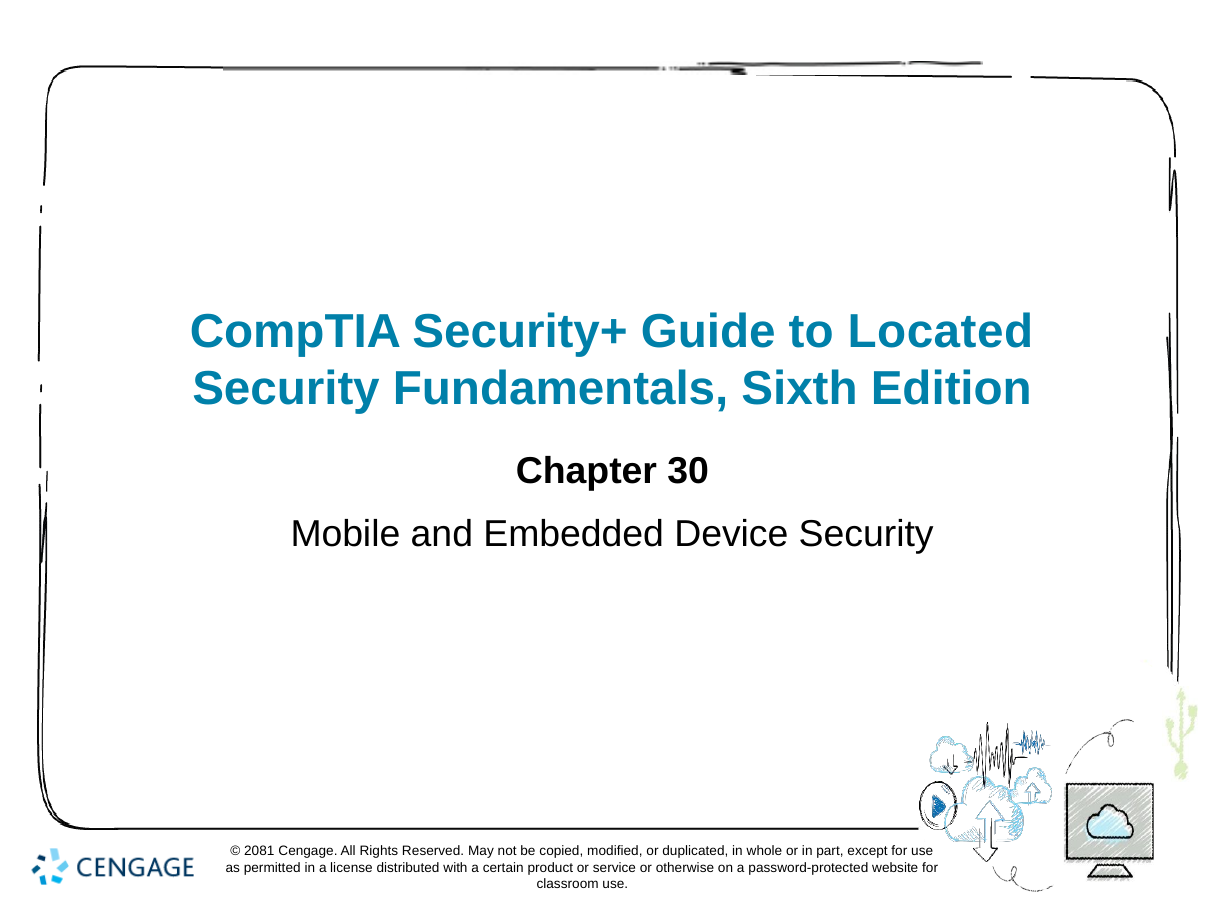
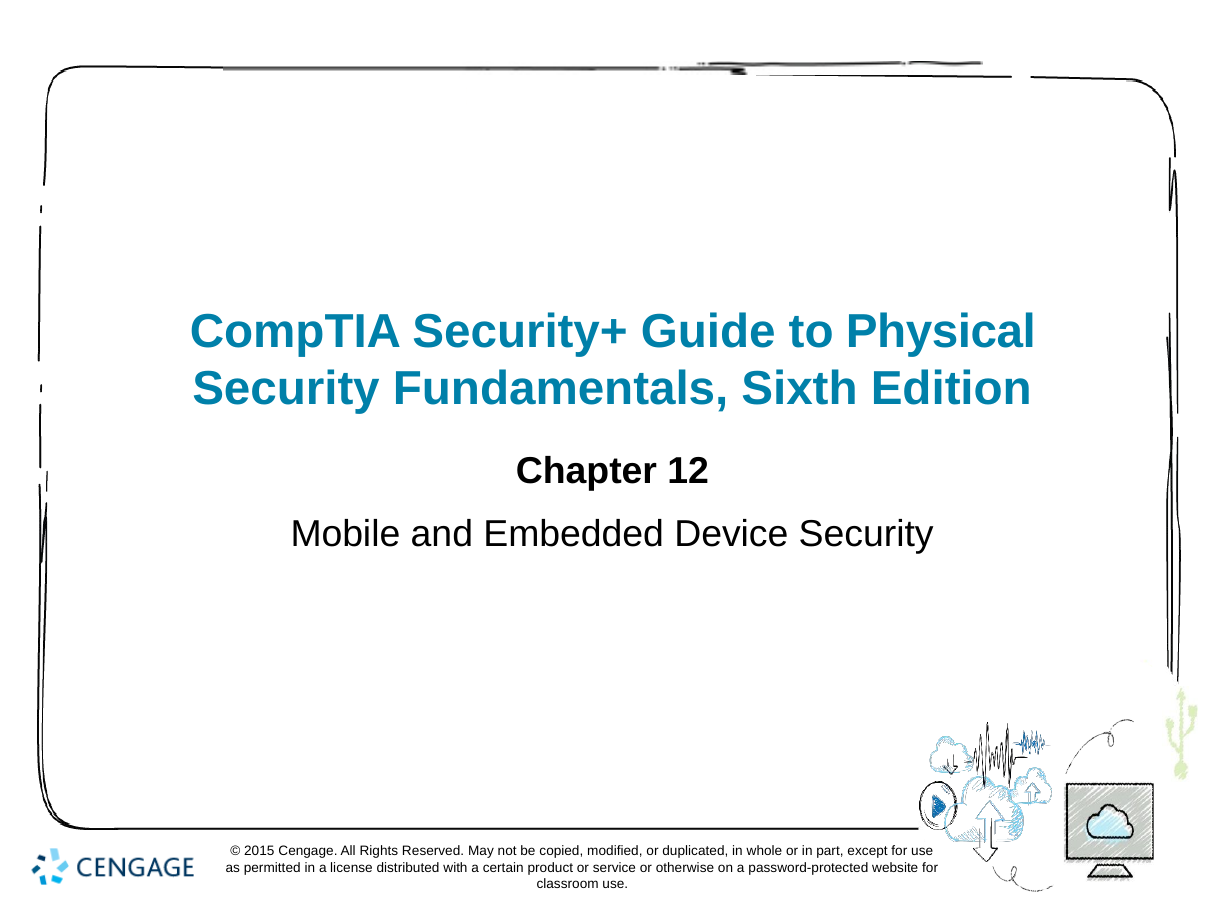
Located: Located -> Physical
30: 30 -> 12
2081: 2081 -> 2015
